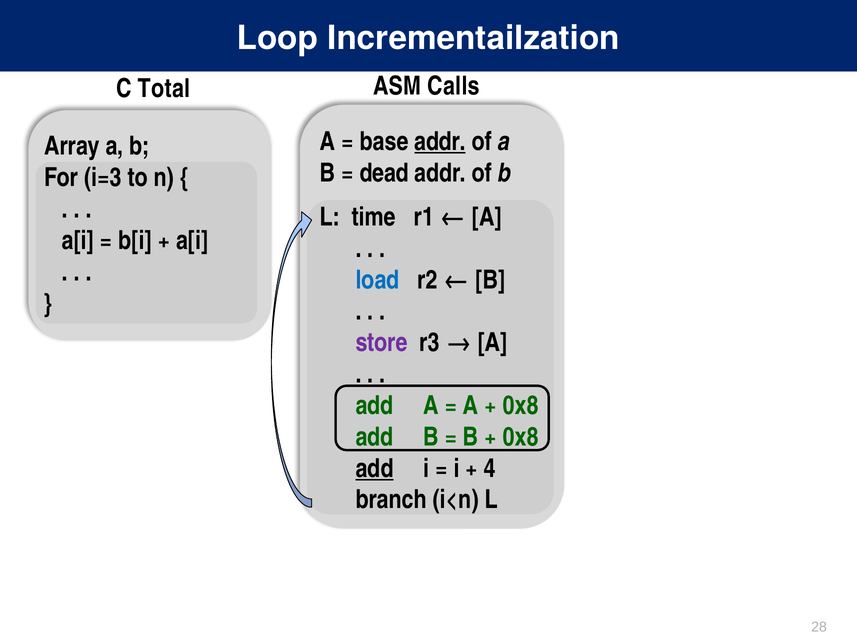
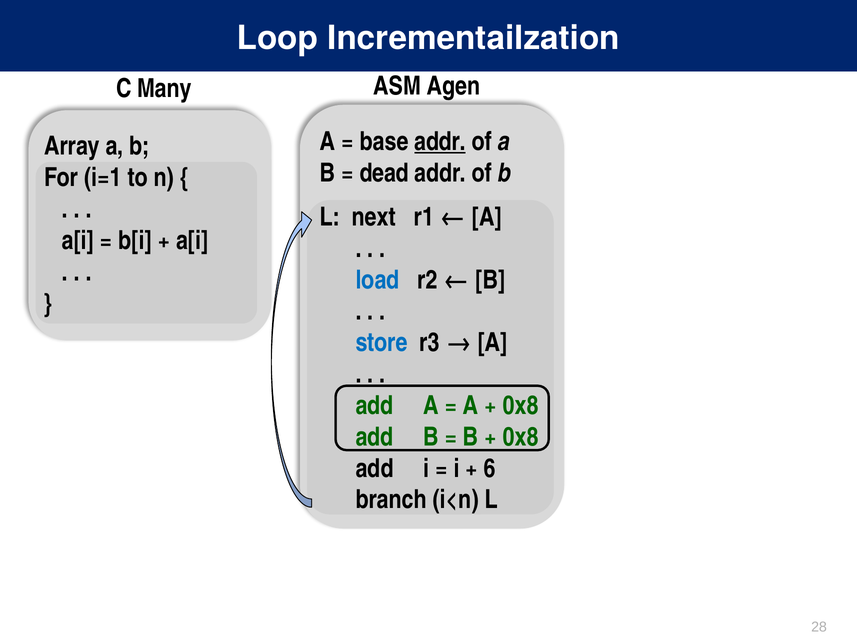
Total: Total -> Many
Calls: Calls -> Agen
i=3: i=3 -> i=1
time: time -> next
store colour: purple -> blue
add at (375, 468) underline: present -> none
4: 4 -> 6
